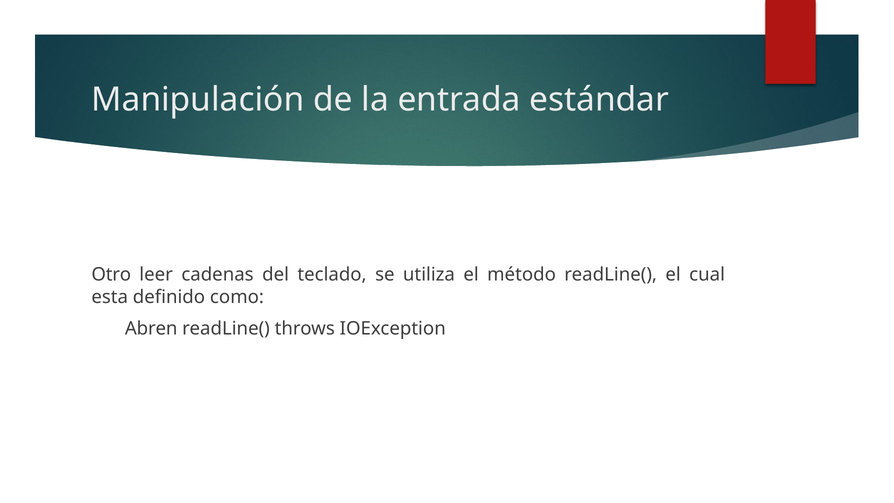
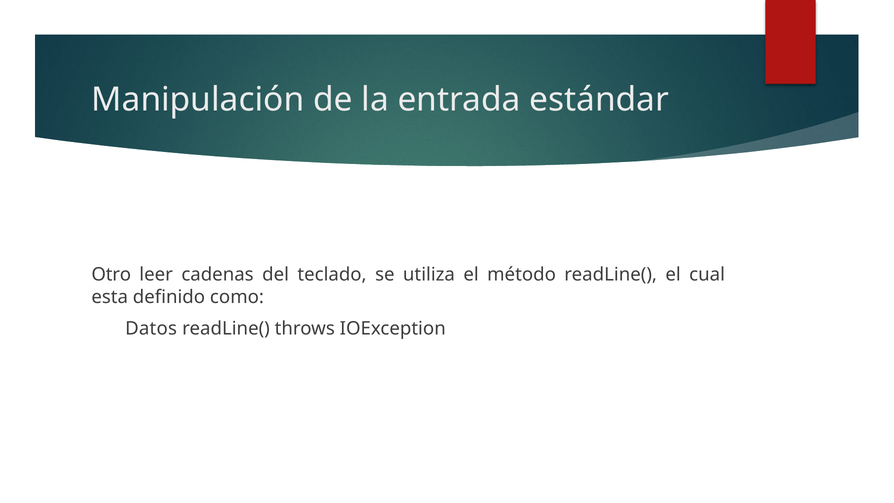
Abren: Abren -> Datos
